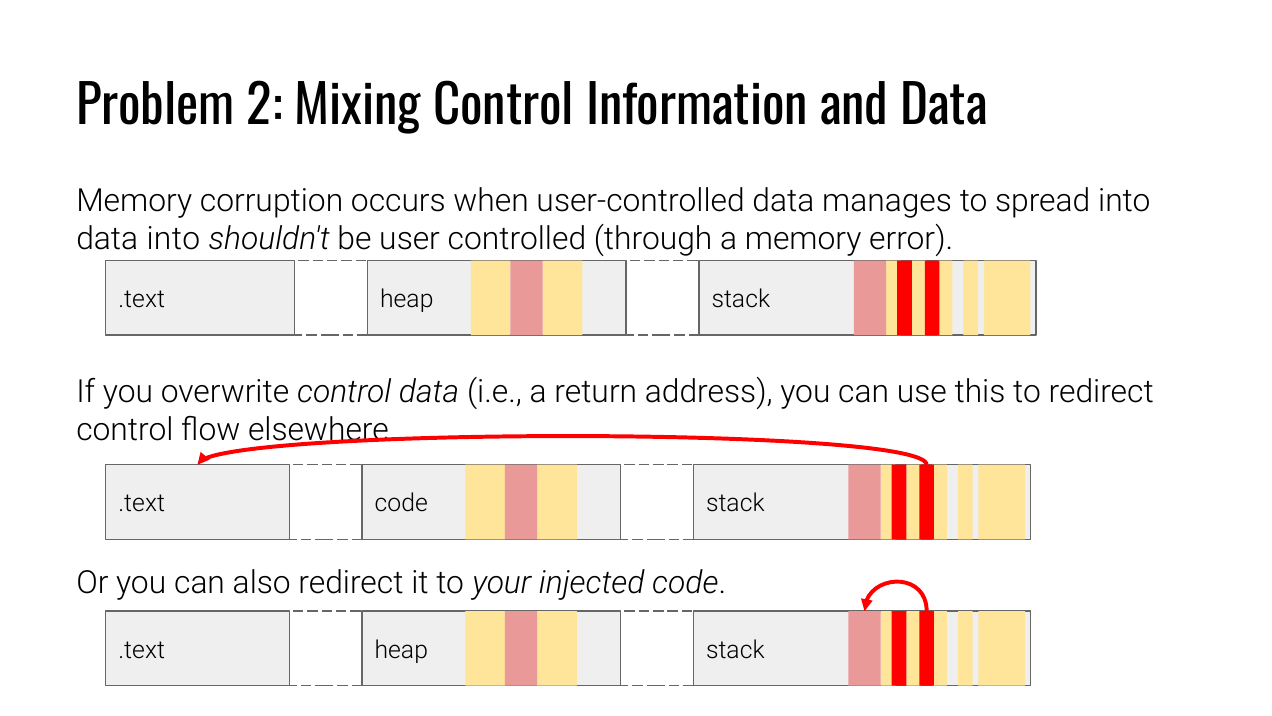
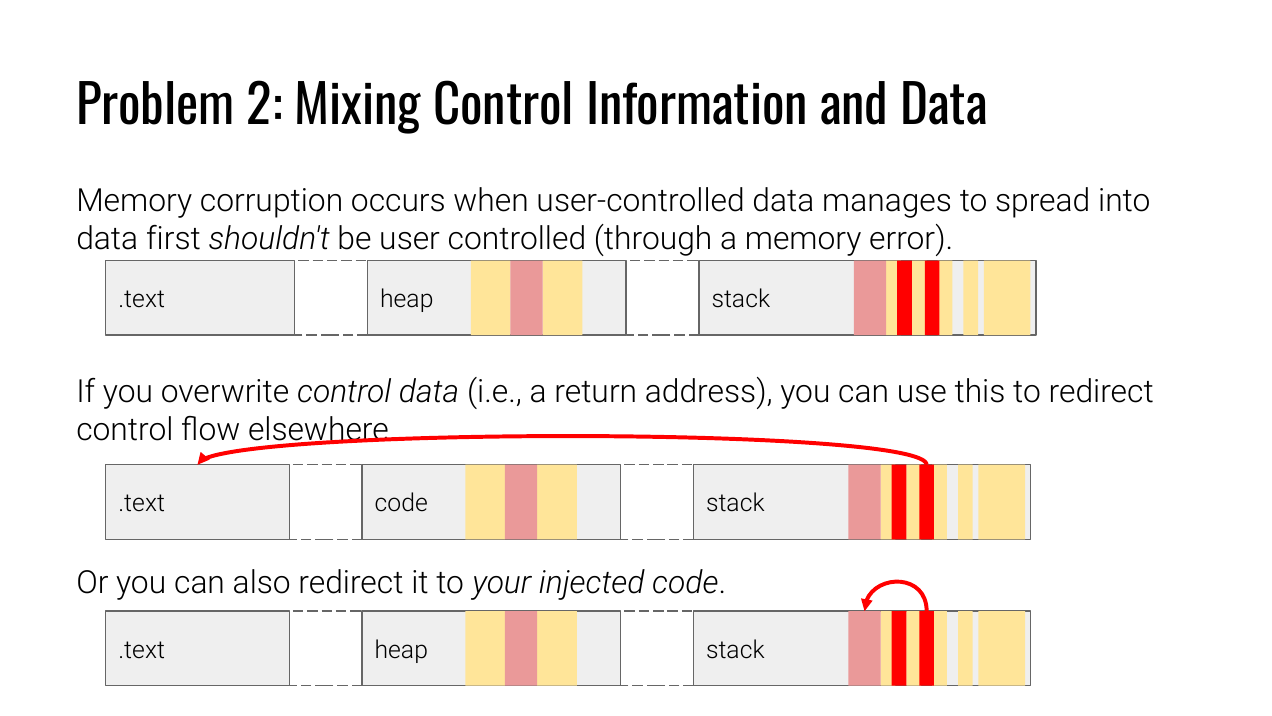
data into: into -> first
